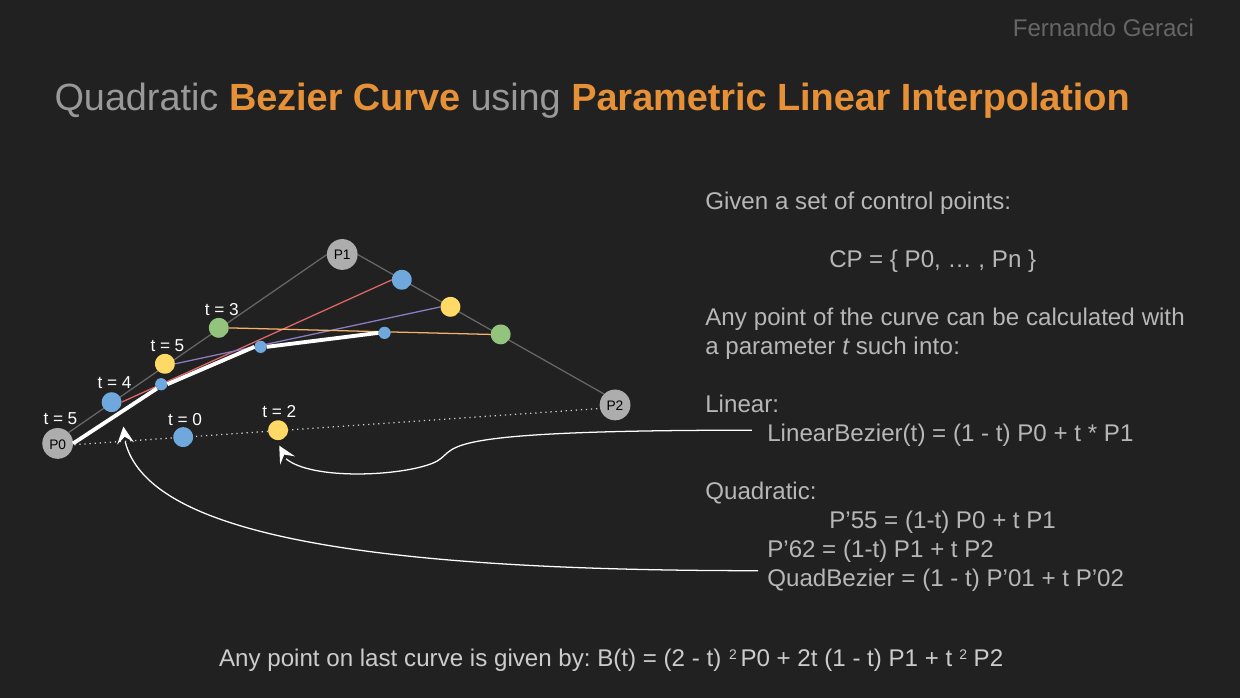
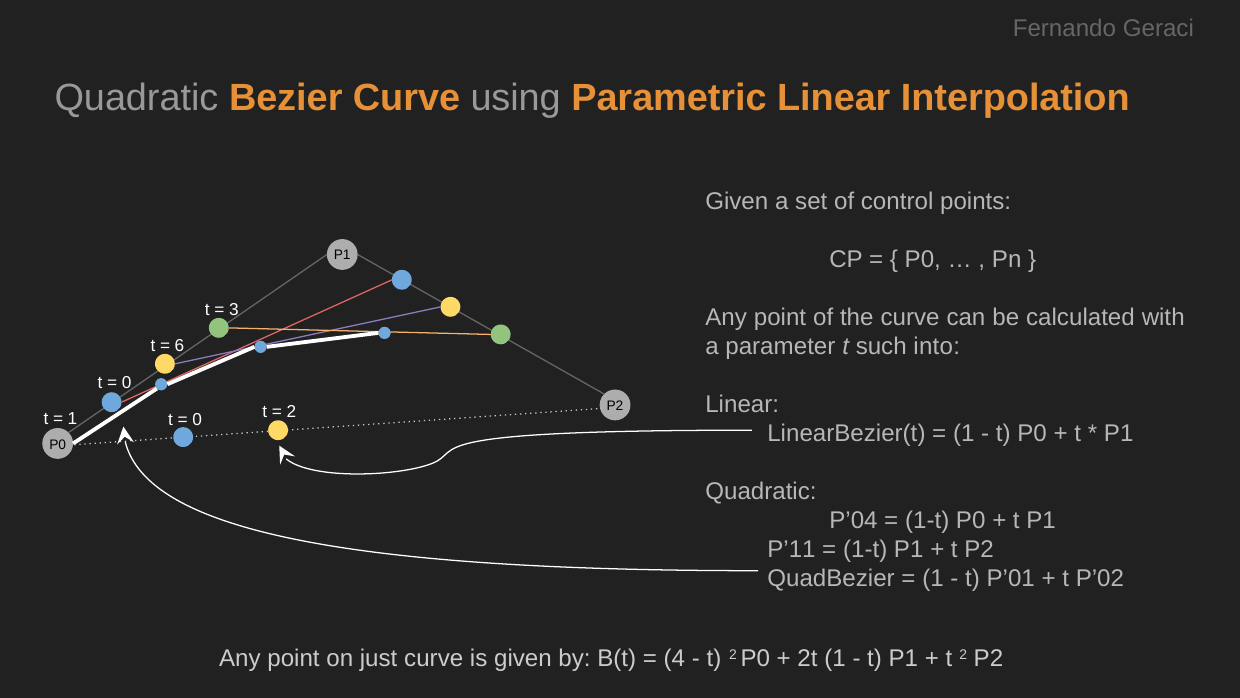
5 at (179, 346): 5 -> 6
4 at (127, 382): 4 -> 0
5 at (72, 419): 5 -> 1
P’55: P’55 -> P’04
P’62: P’62 -> P’11
last: last -> just
2 at (674, 659): 2 -> 4
